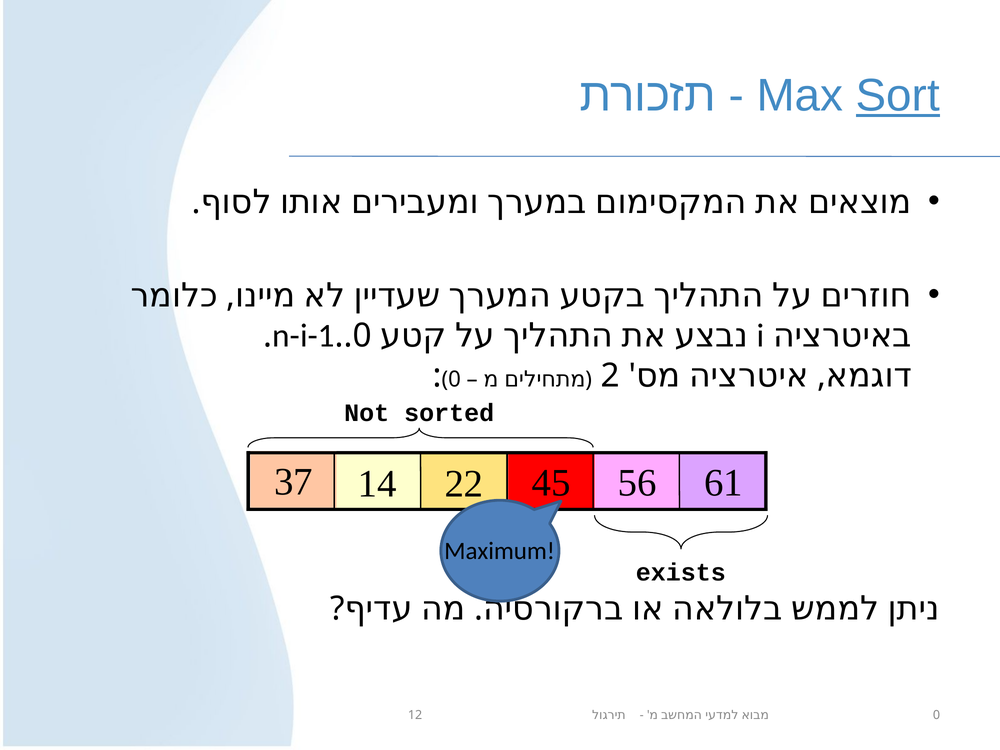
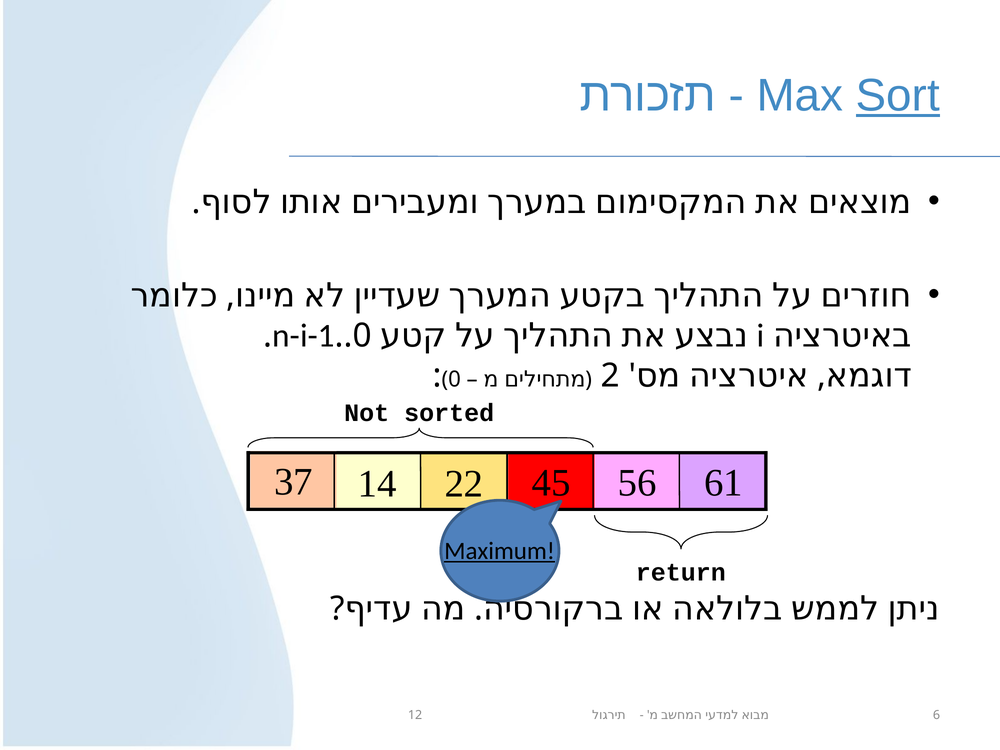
Maximum underline: none -> present
exists: exists -> return
0 at (937, 715): 0 -> 6
